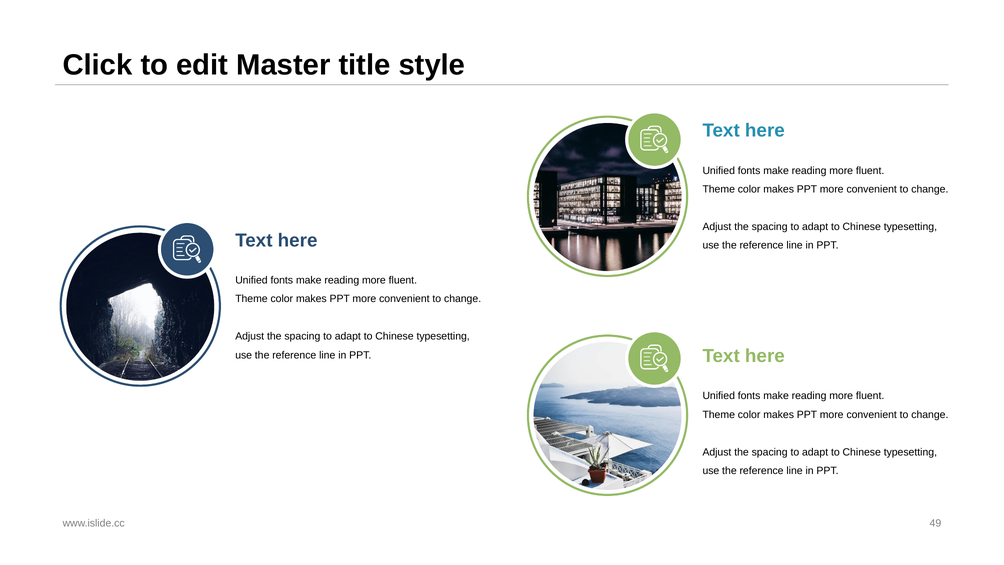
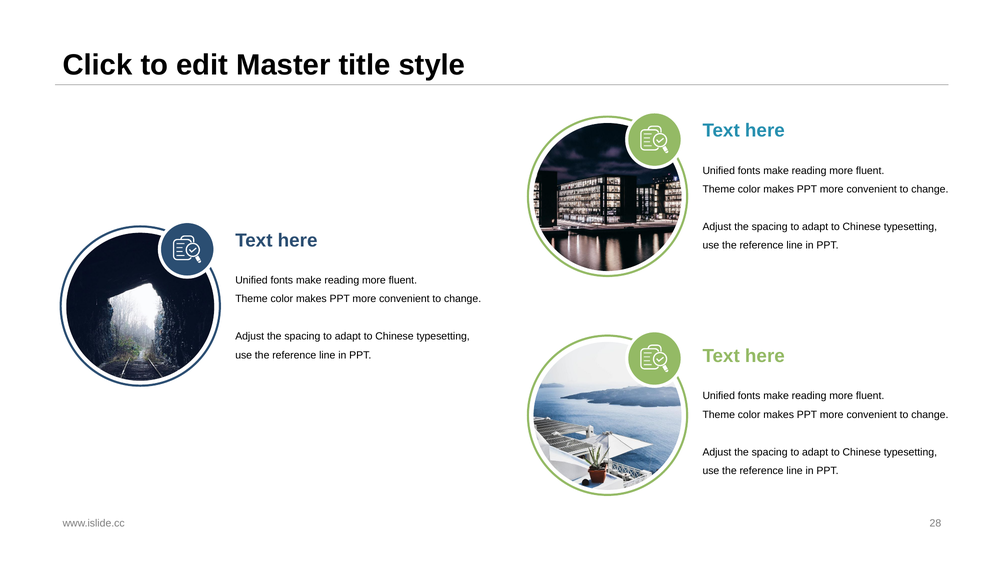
49: 49 -> 28
